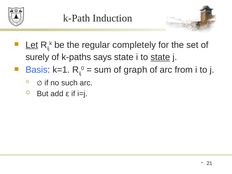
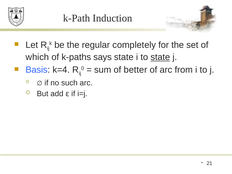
Let underline: present -> none
surely: surely -> which
graph: graph -> better
k=1: k=1 -> k=4
